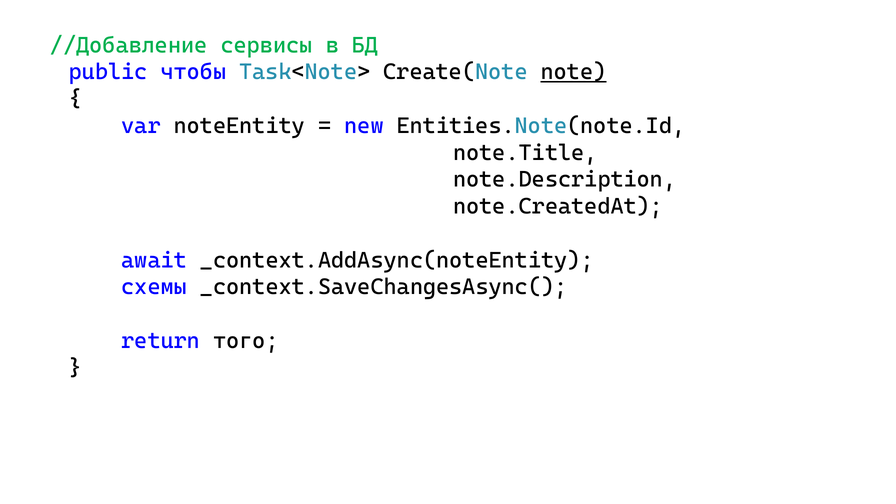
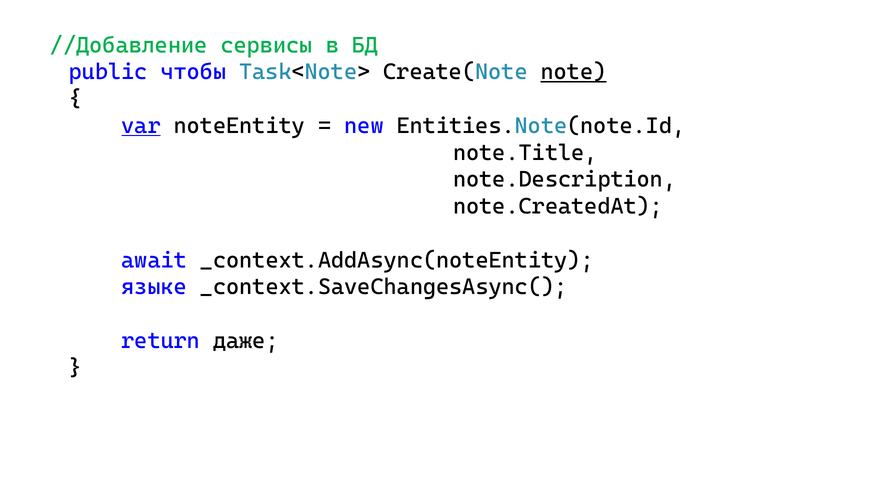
var underline: none -> present
схемы: схемы -> языке
того: того -> даже
